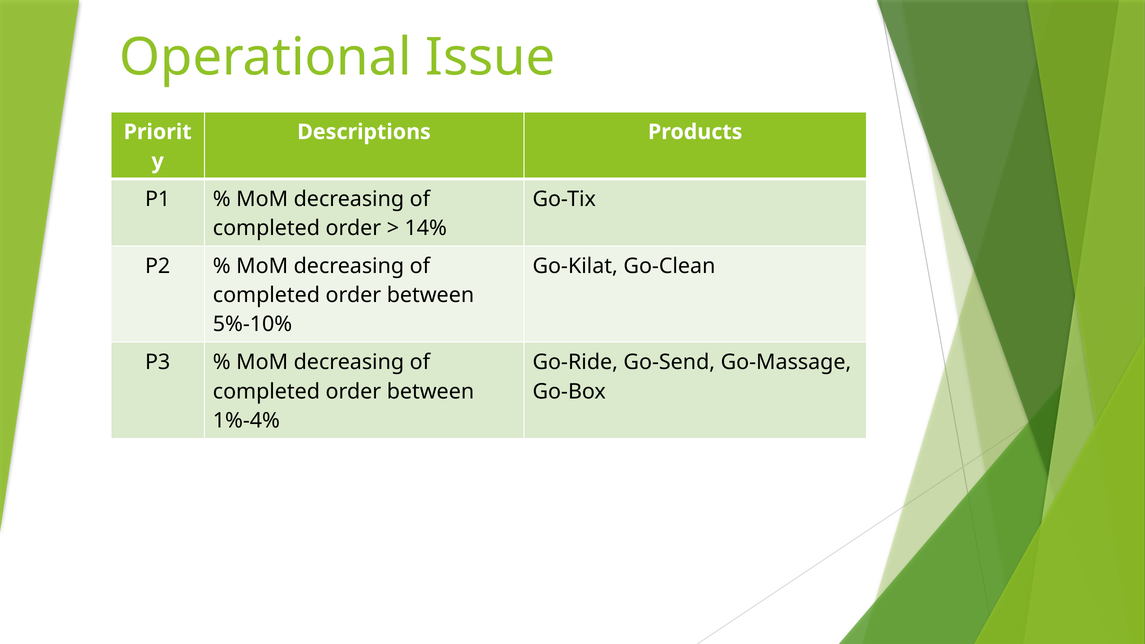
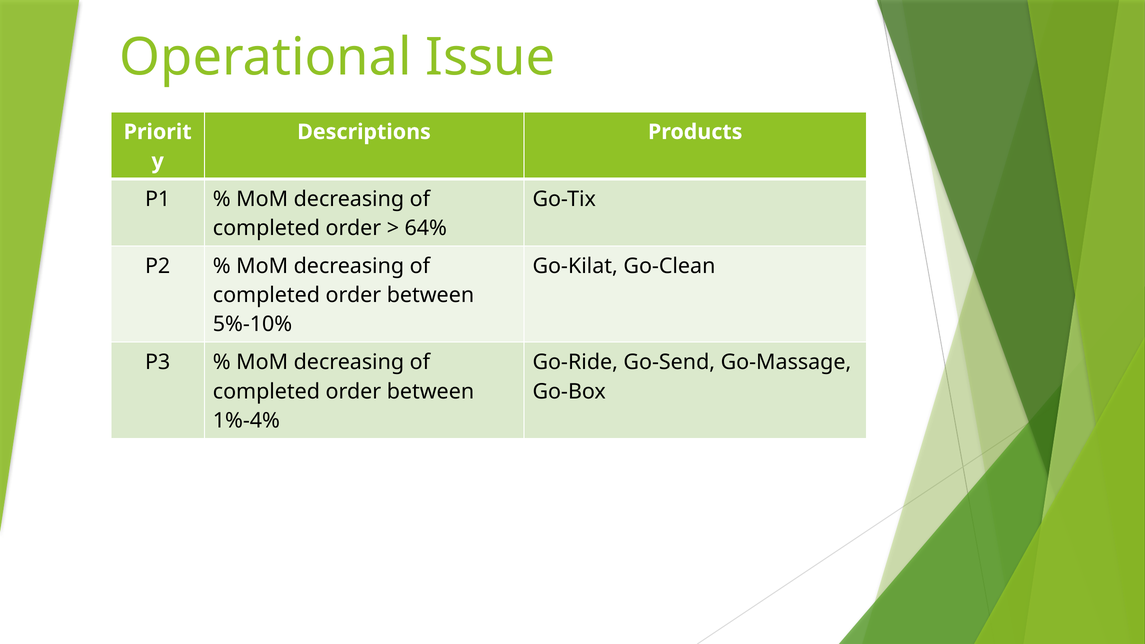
14%: 14% -> 64%
